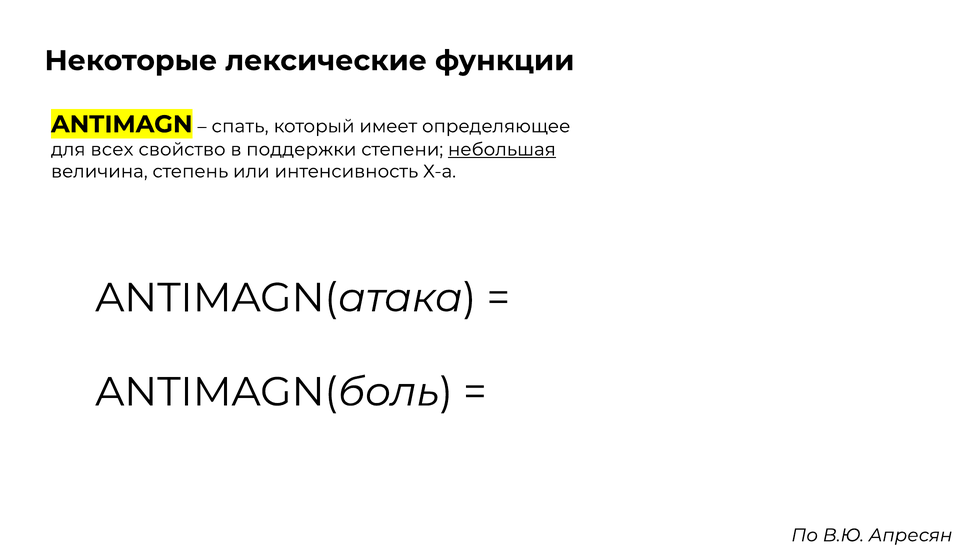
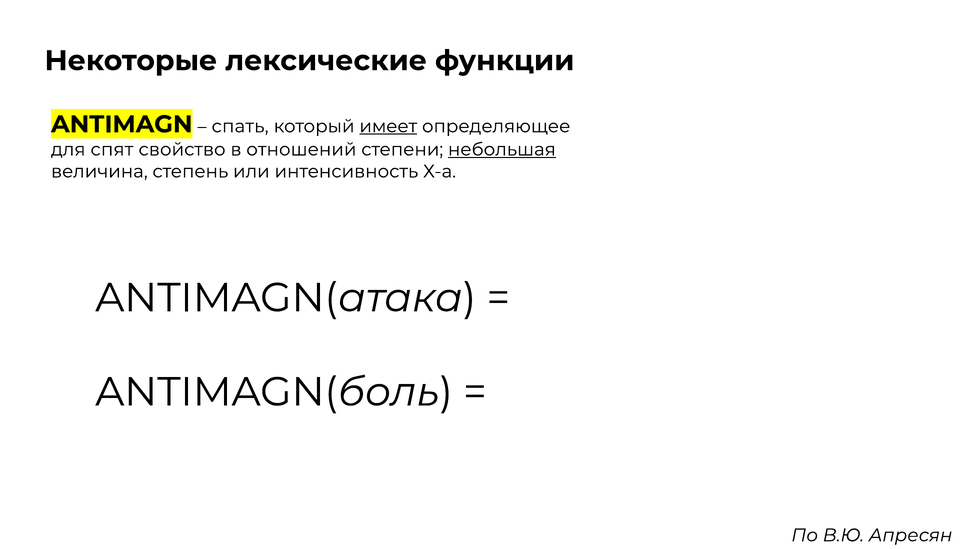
имеет underline: none -> present
всех: всех -> спят
поддержки: поддержки -> отношений
